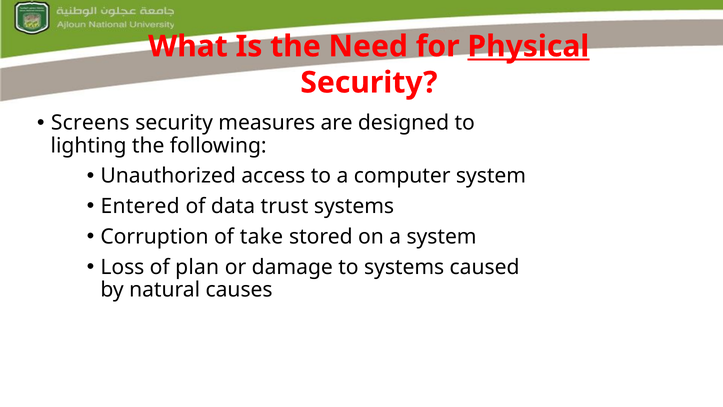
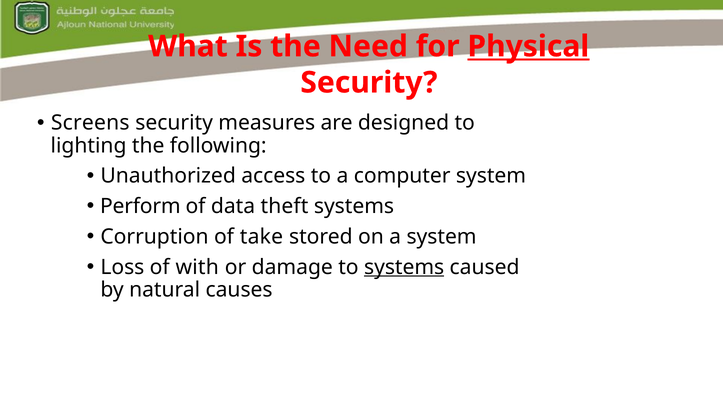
Entered: Entered -> Perform
trust: trust -> theft
plan: plan -> with
systems at (404, 267) underline: none -> present
